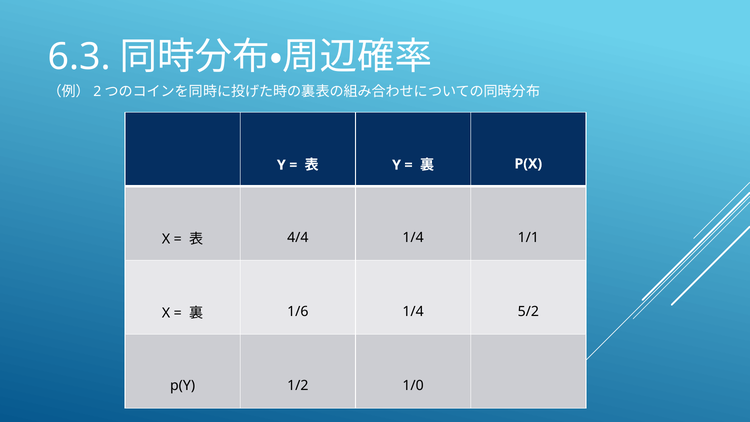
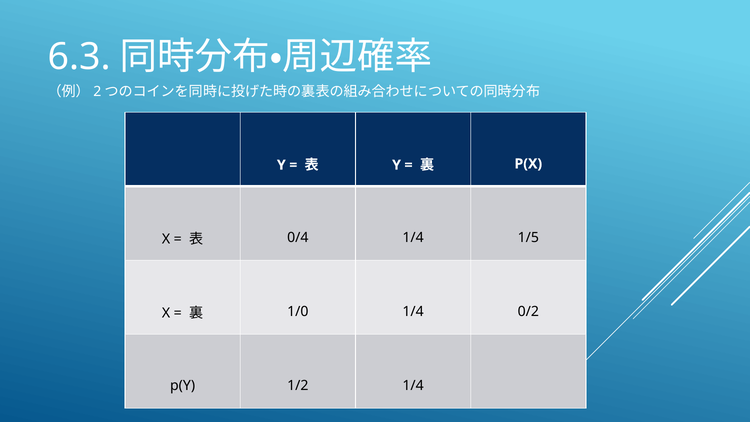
4/4: 4/4 -> 0/4
1/1: 1/1 -> 1/5
1/6: 1/6 -> 1/0
5/2: 5/2 -> 0/2
1/2 1/0: 1/0 -> 1/4
